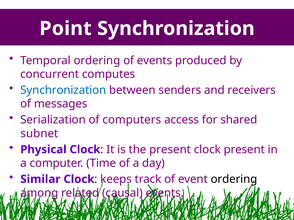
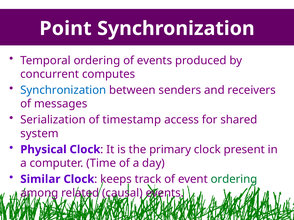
computers: computers -> timestamp
subnet: subnet -> system
the present: present -> primary
ordering at (234, 180) colour: black -> green
